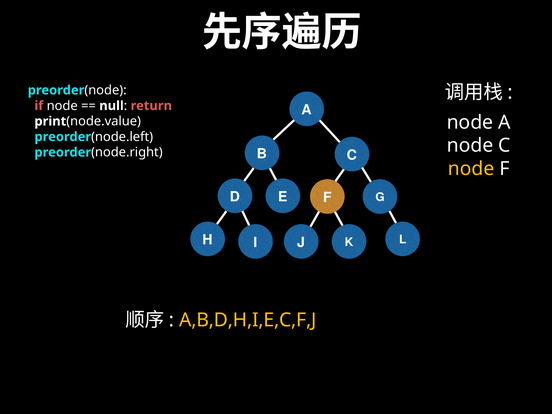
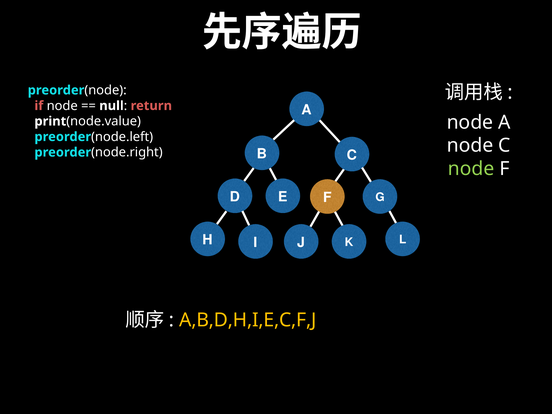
node at (471, 169) colour: yellow -> light green
